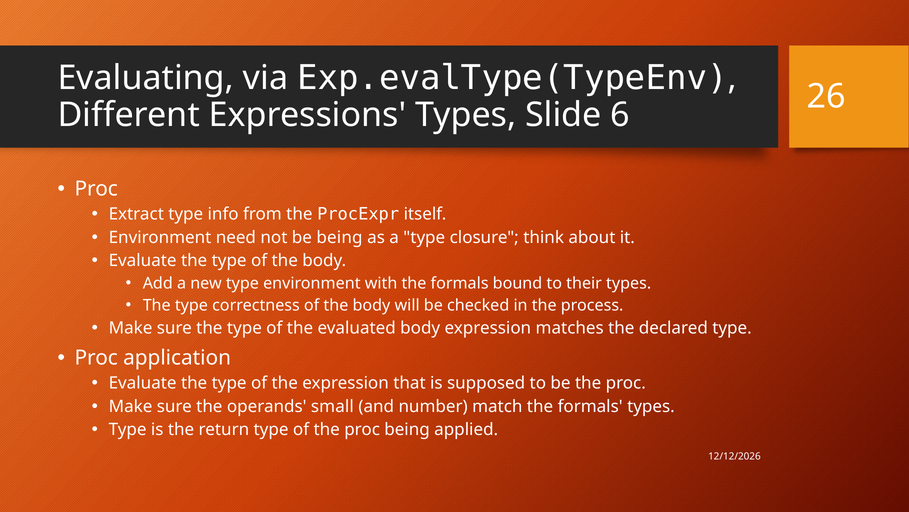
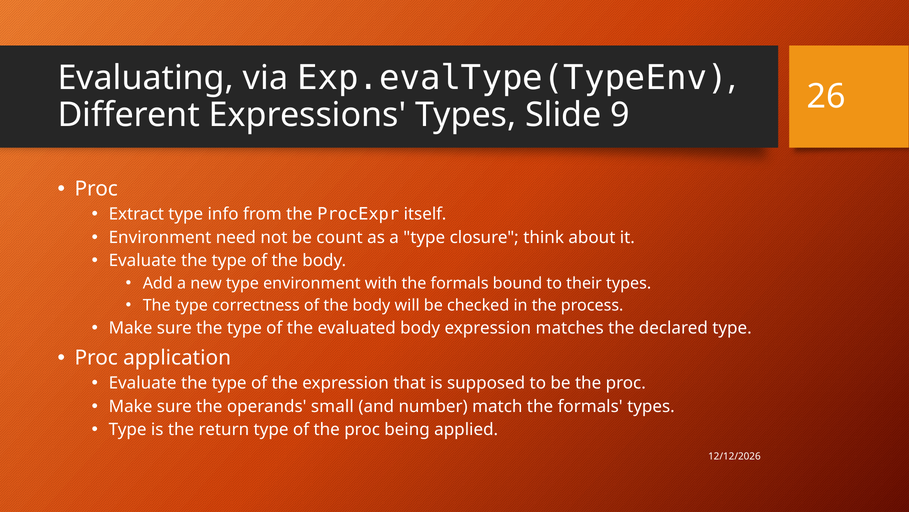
6: 6 -> 9
be being: being -> count
